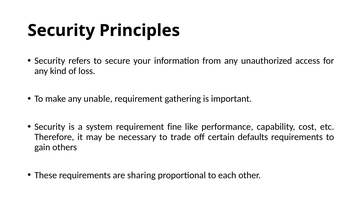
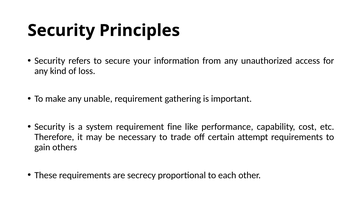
defaults: defaults -> attempt
sharing: sharing -> secrecy
